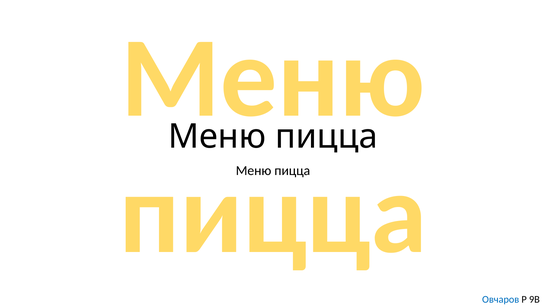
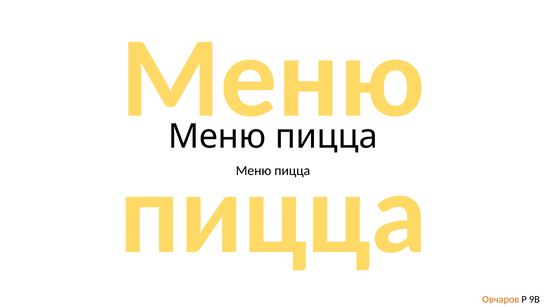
Овчаров colour: blue -> orange
